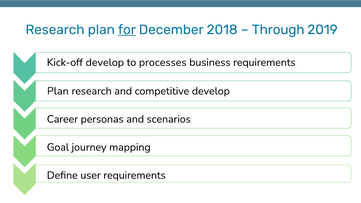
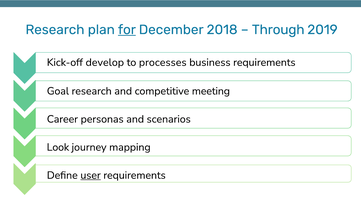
Plan at (58, 91): Plan -> Goal
competitive develop: develop -> meeting
Goal: Goal -> Look
user underline: none -> present
